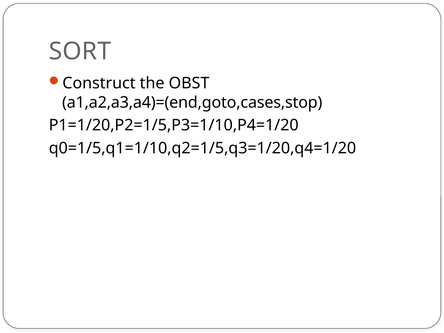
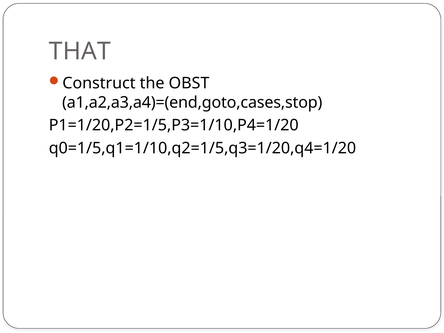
SORT: SORT -> THAT
